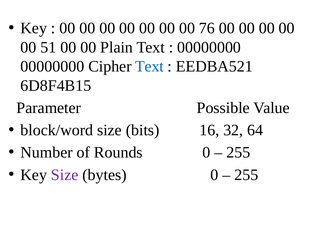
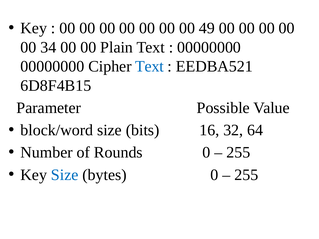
76: 76 -> 49
51: 51 -> 34
Size at (65, 175) colour: purple -> blue
